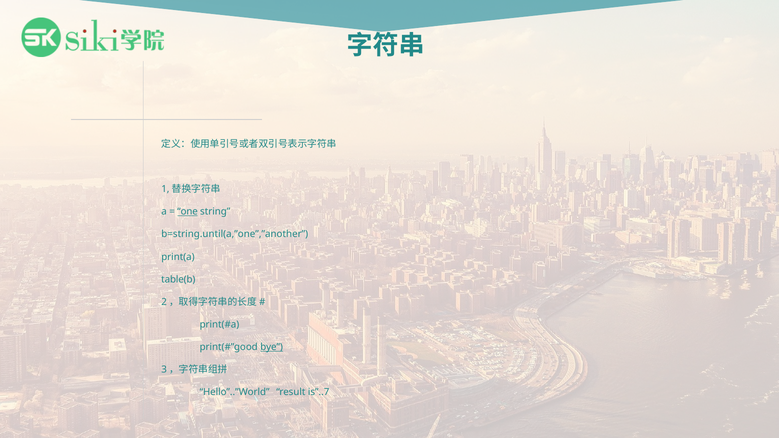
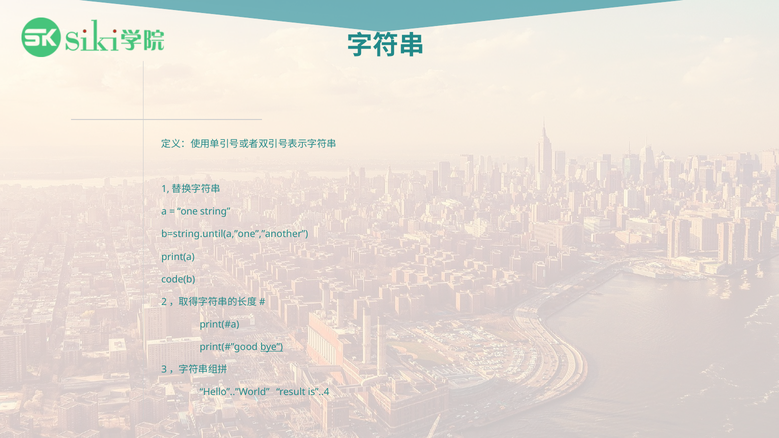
one underline: present -> none
table(b: table(b -> code(b
is”..7: is”..7 -> is”..4
